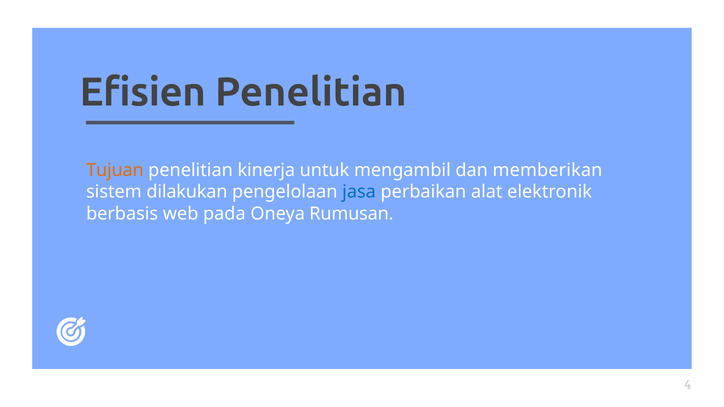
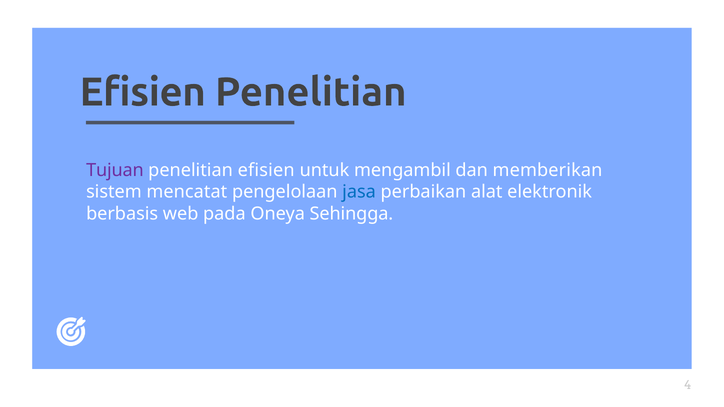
Tujuan colour: orange -> purple
penelitian kinerja: kinerja -> efisien
dilakukan: dilakukan -> mencatat
Rumusan: Rumusan -> Sehingga
